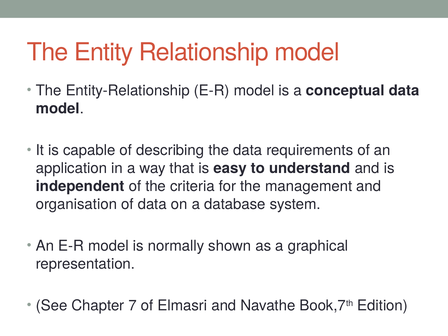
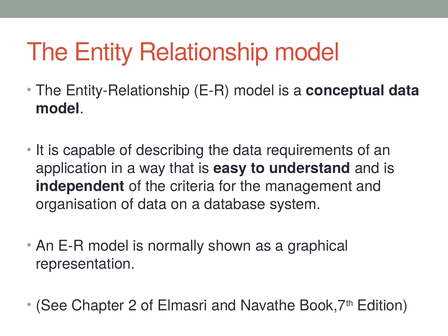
7: 7 -> 2
